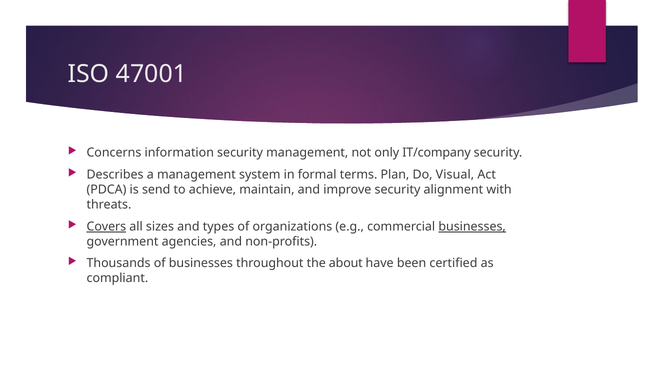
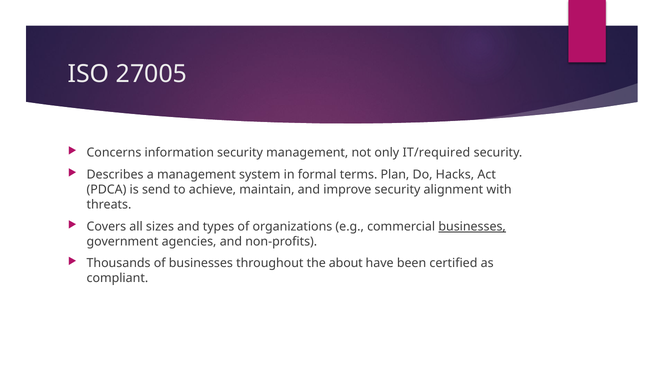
47001: 47001 -> 27005
IT/company: IT/company -> IT/required
Visual: Visual -> Hacks
Covers underline: present -> none
